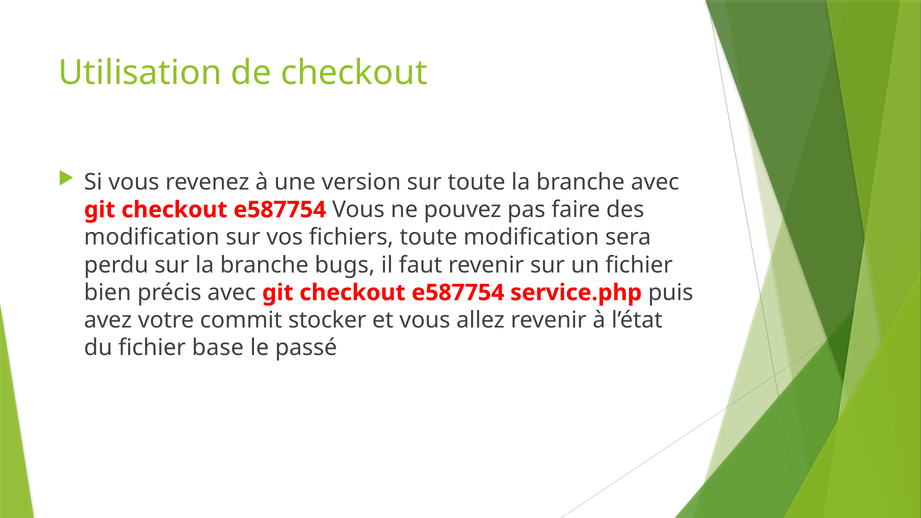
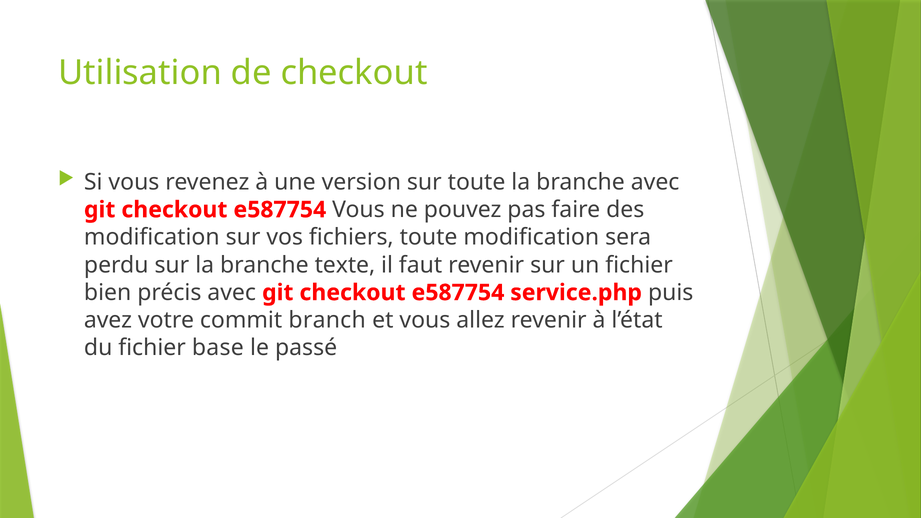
bugs: bugs -> texte
stocker: stocker -> branch
